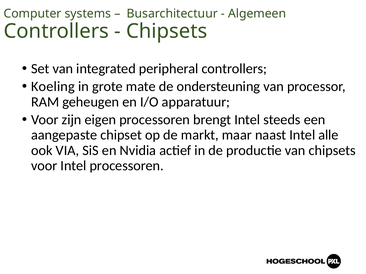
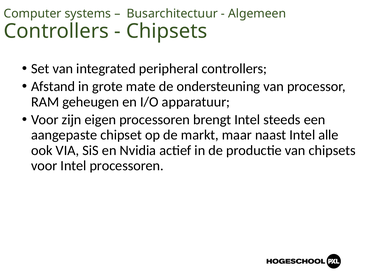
Koeling: Koeling -> Afstand
